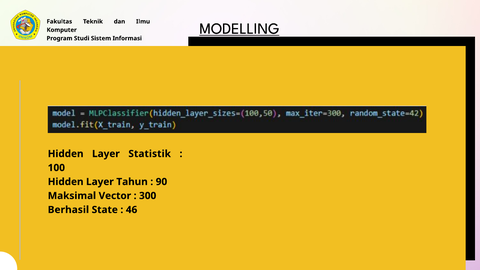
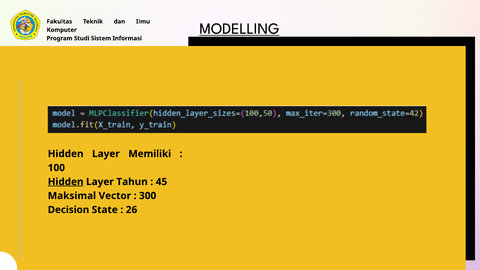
Statistik: Statistik -> Memiliki
Hidden at (66, 182) underline: none -> present
90: 90 -> 45
Berhasil: Berhasil -> Decision
46: 46 -> 26
